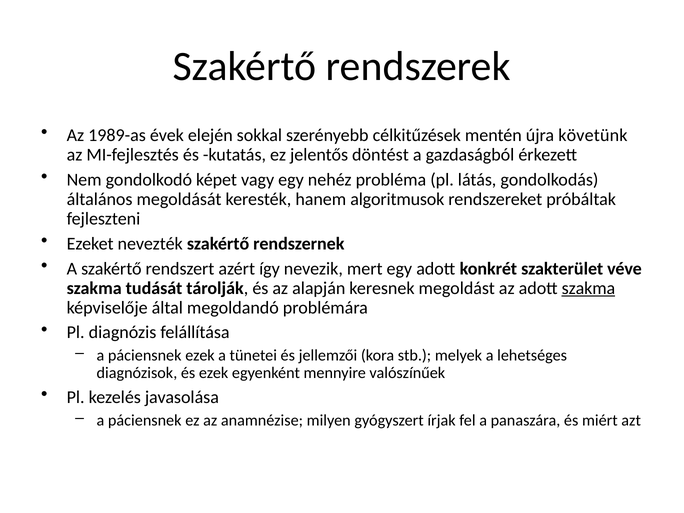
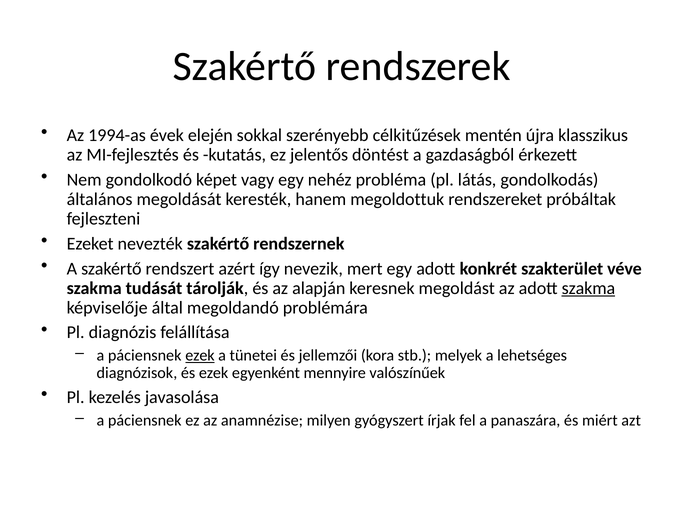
1989-as: 1989-as -> 1994-as
követünk: követünk -> klasszikus
algoritmusok: algoritmusok -> megoldottuk
ezek at (200, 356) underline: none -> present
